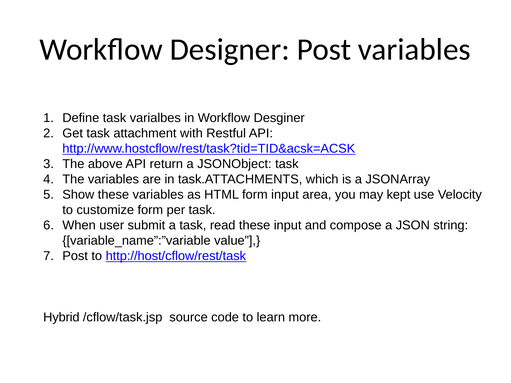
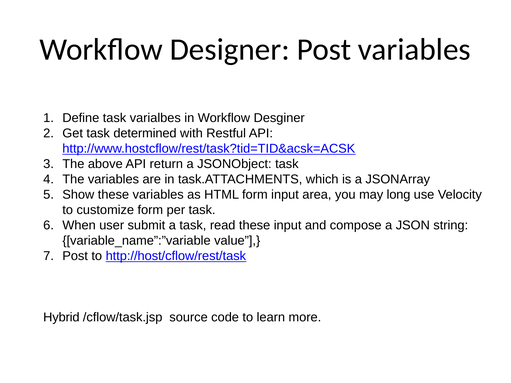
attachment: attachment -> determined
kept: kept -> long
